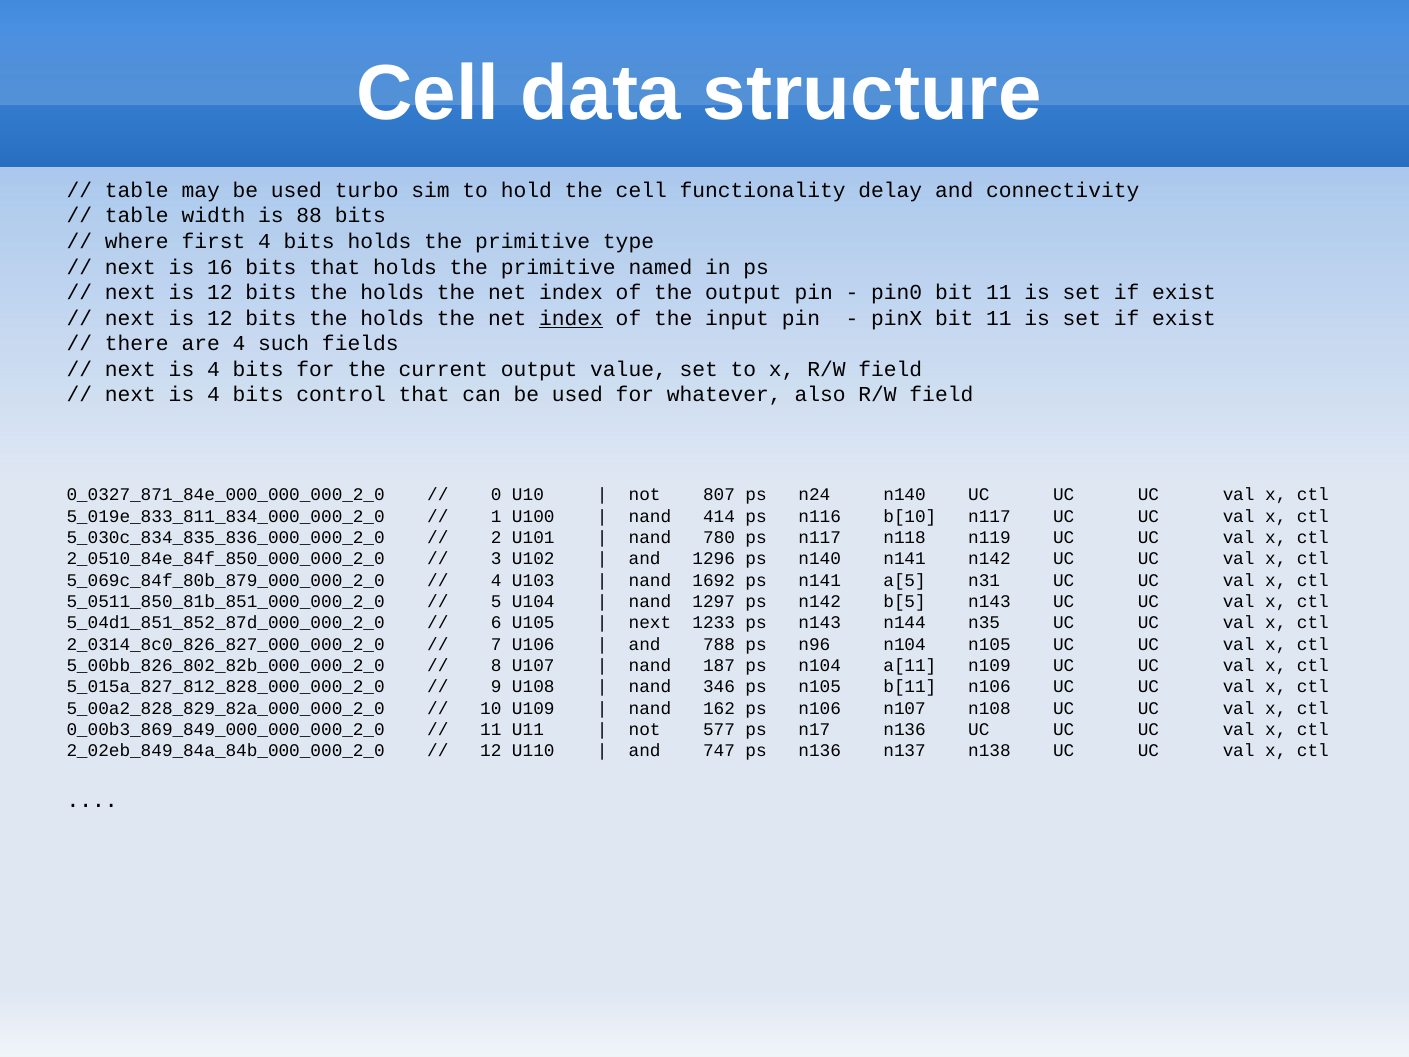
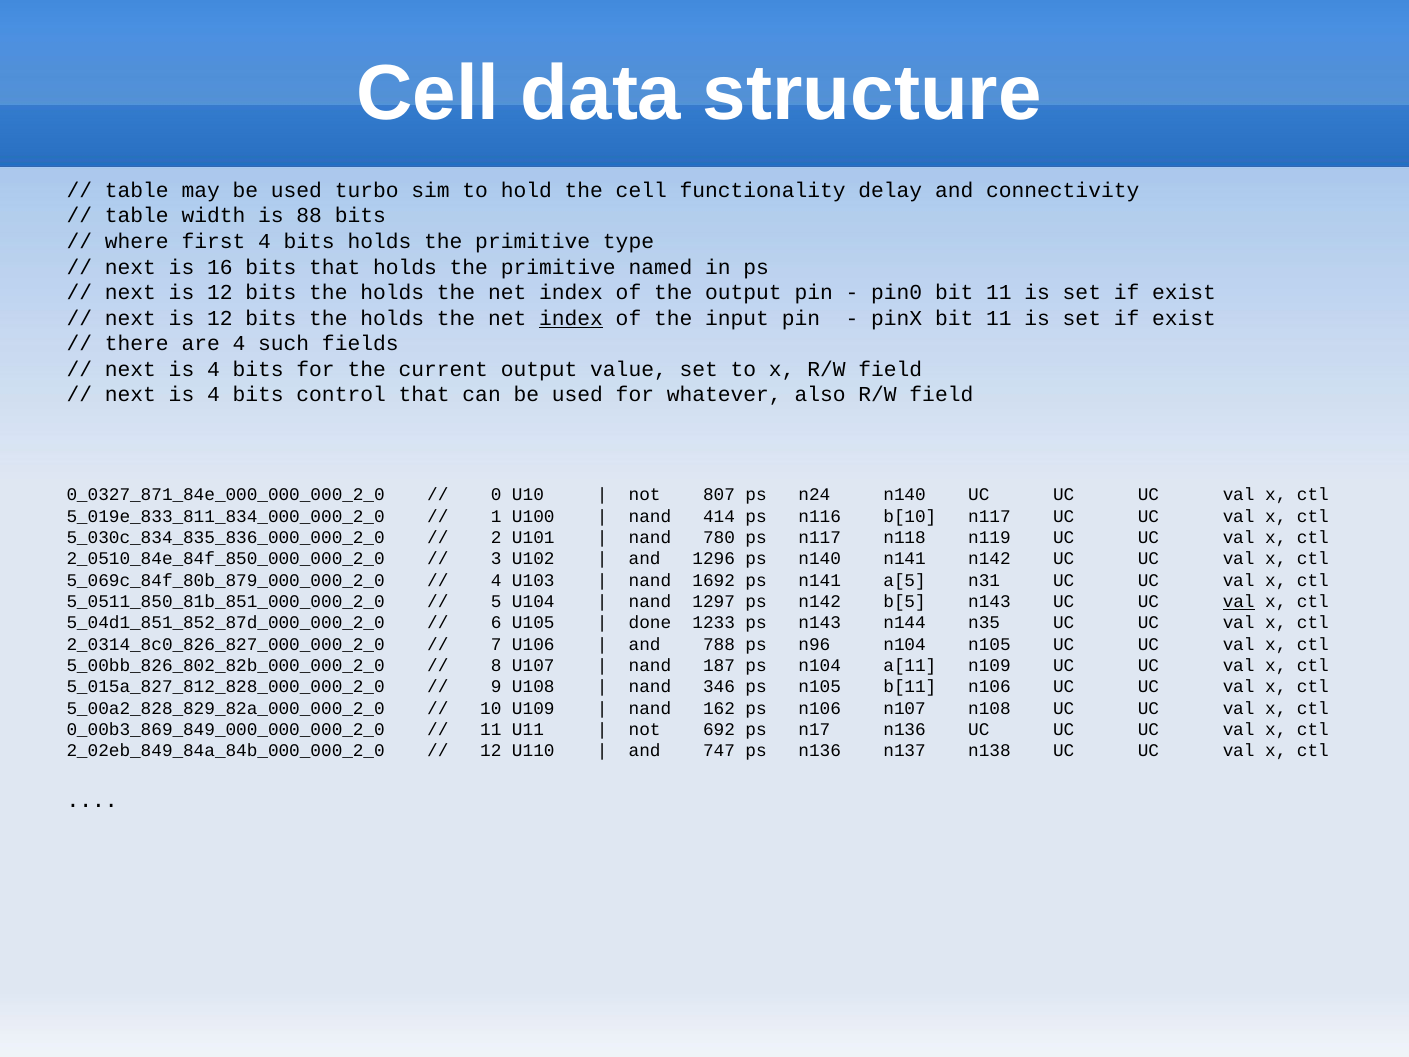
val at (1239, 601) underline: none -> present
next at (650, 623): next -> done
577: 577 -> 692
